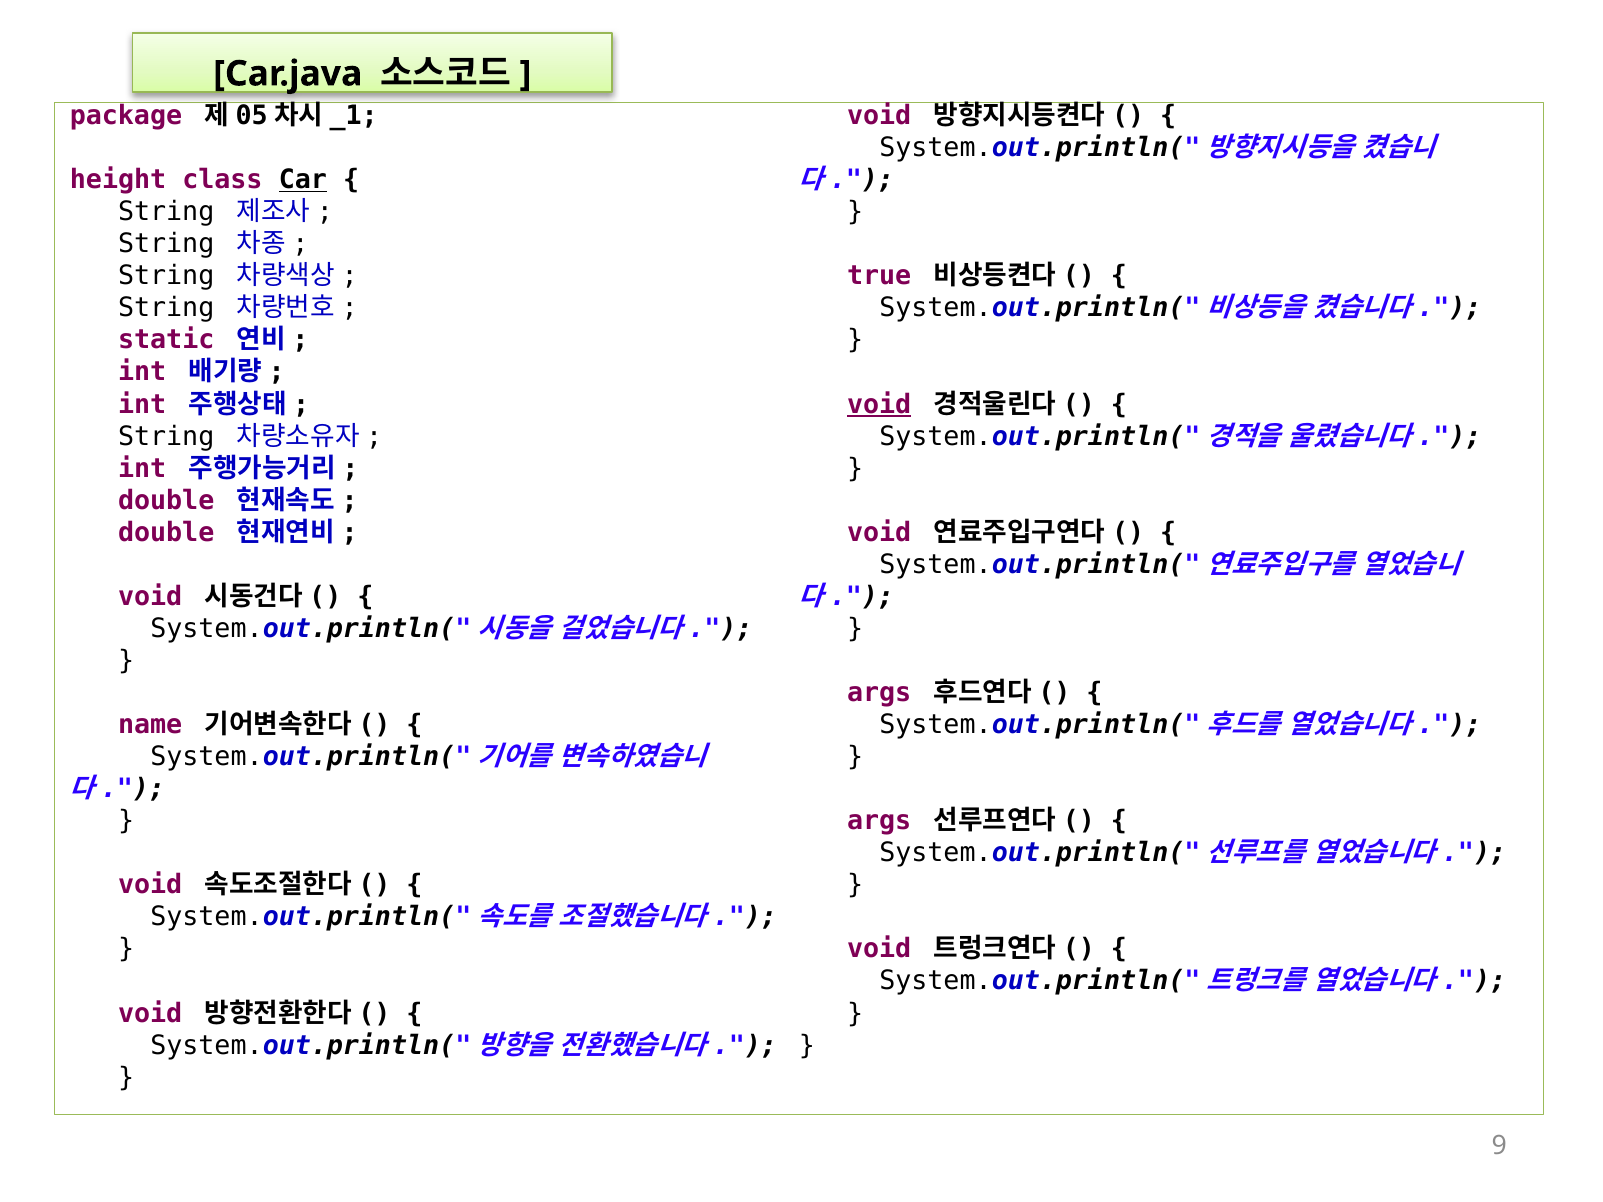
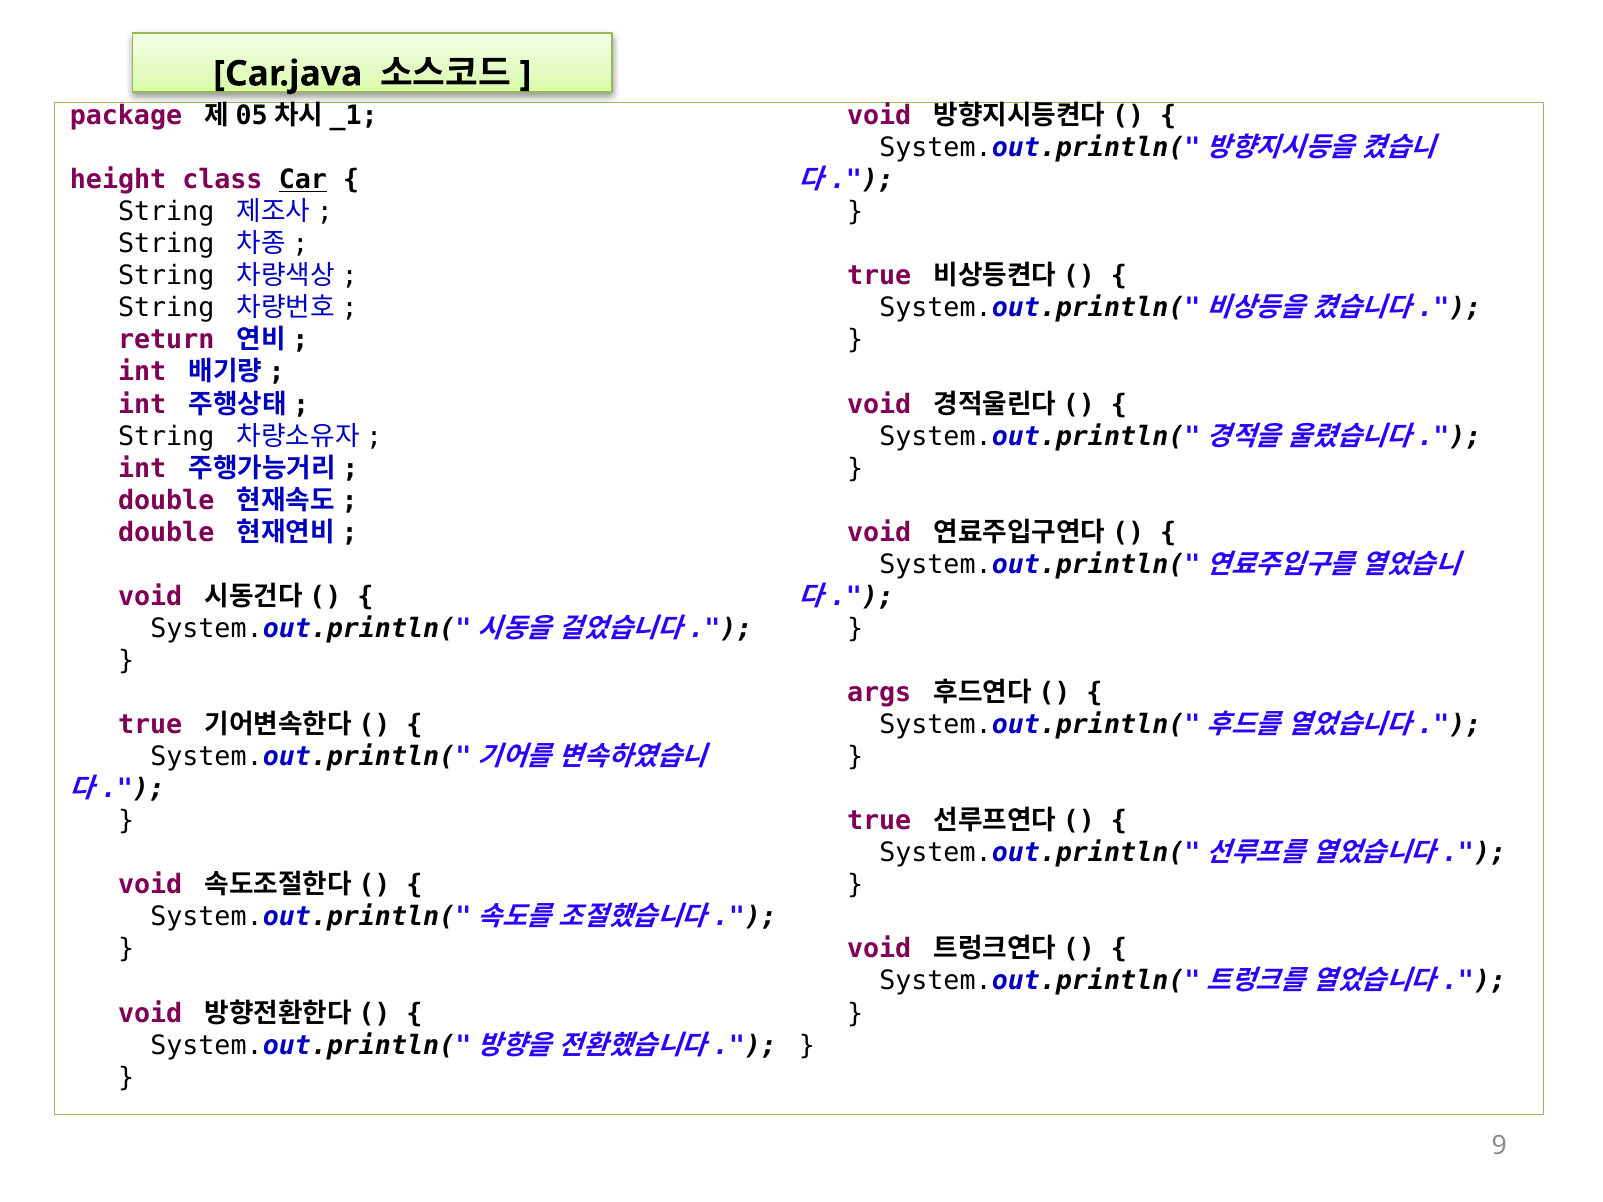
static: static -> return
void at (879, 404) underline: present -> none
name at (150, 725): name -> true
args at (879, 821): args -> true
